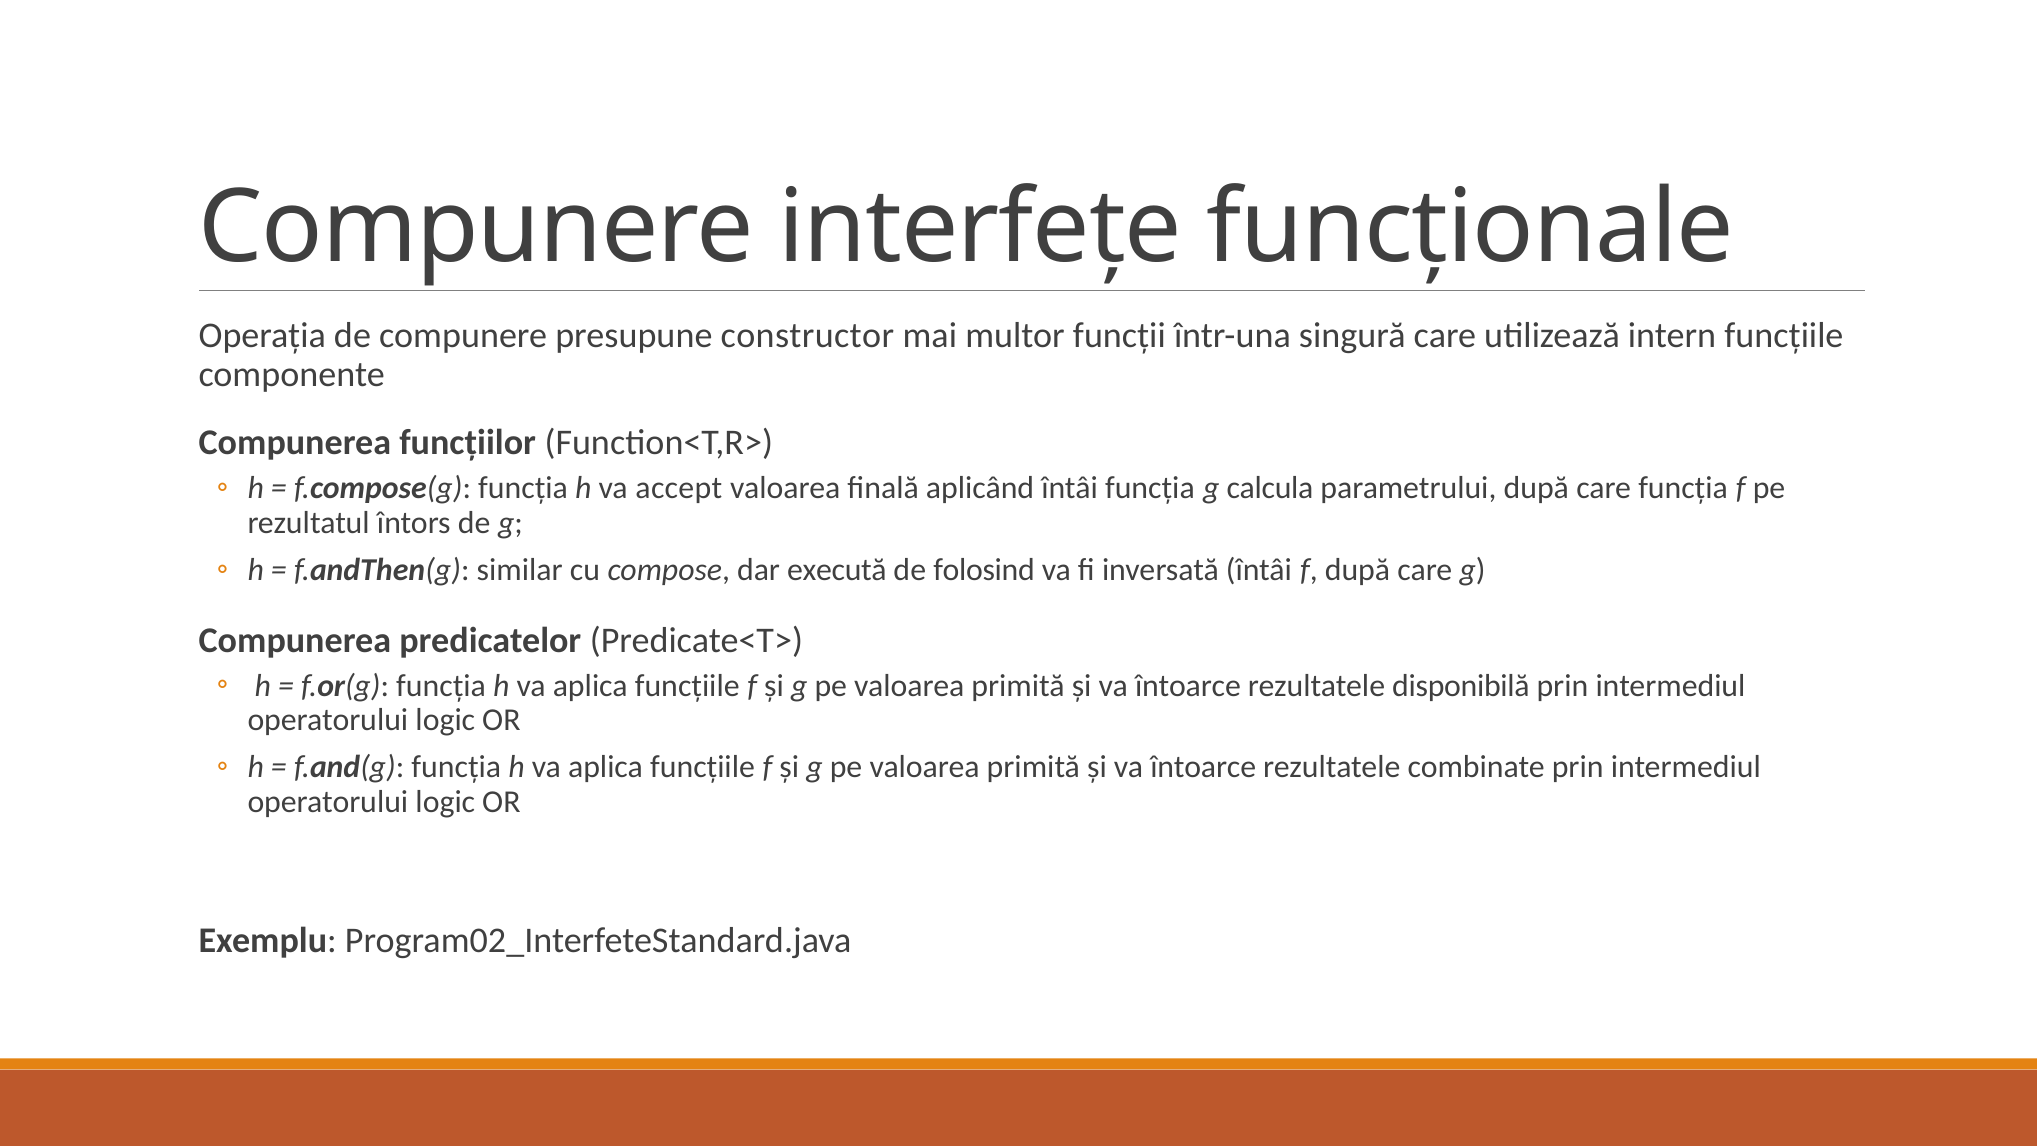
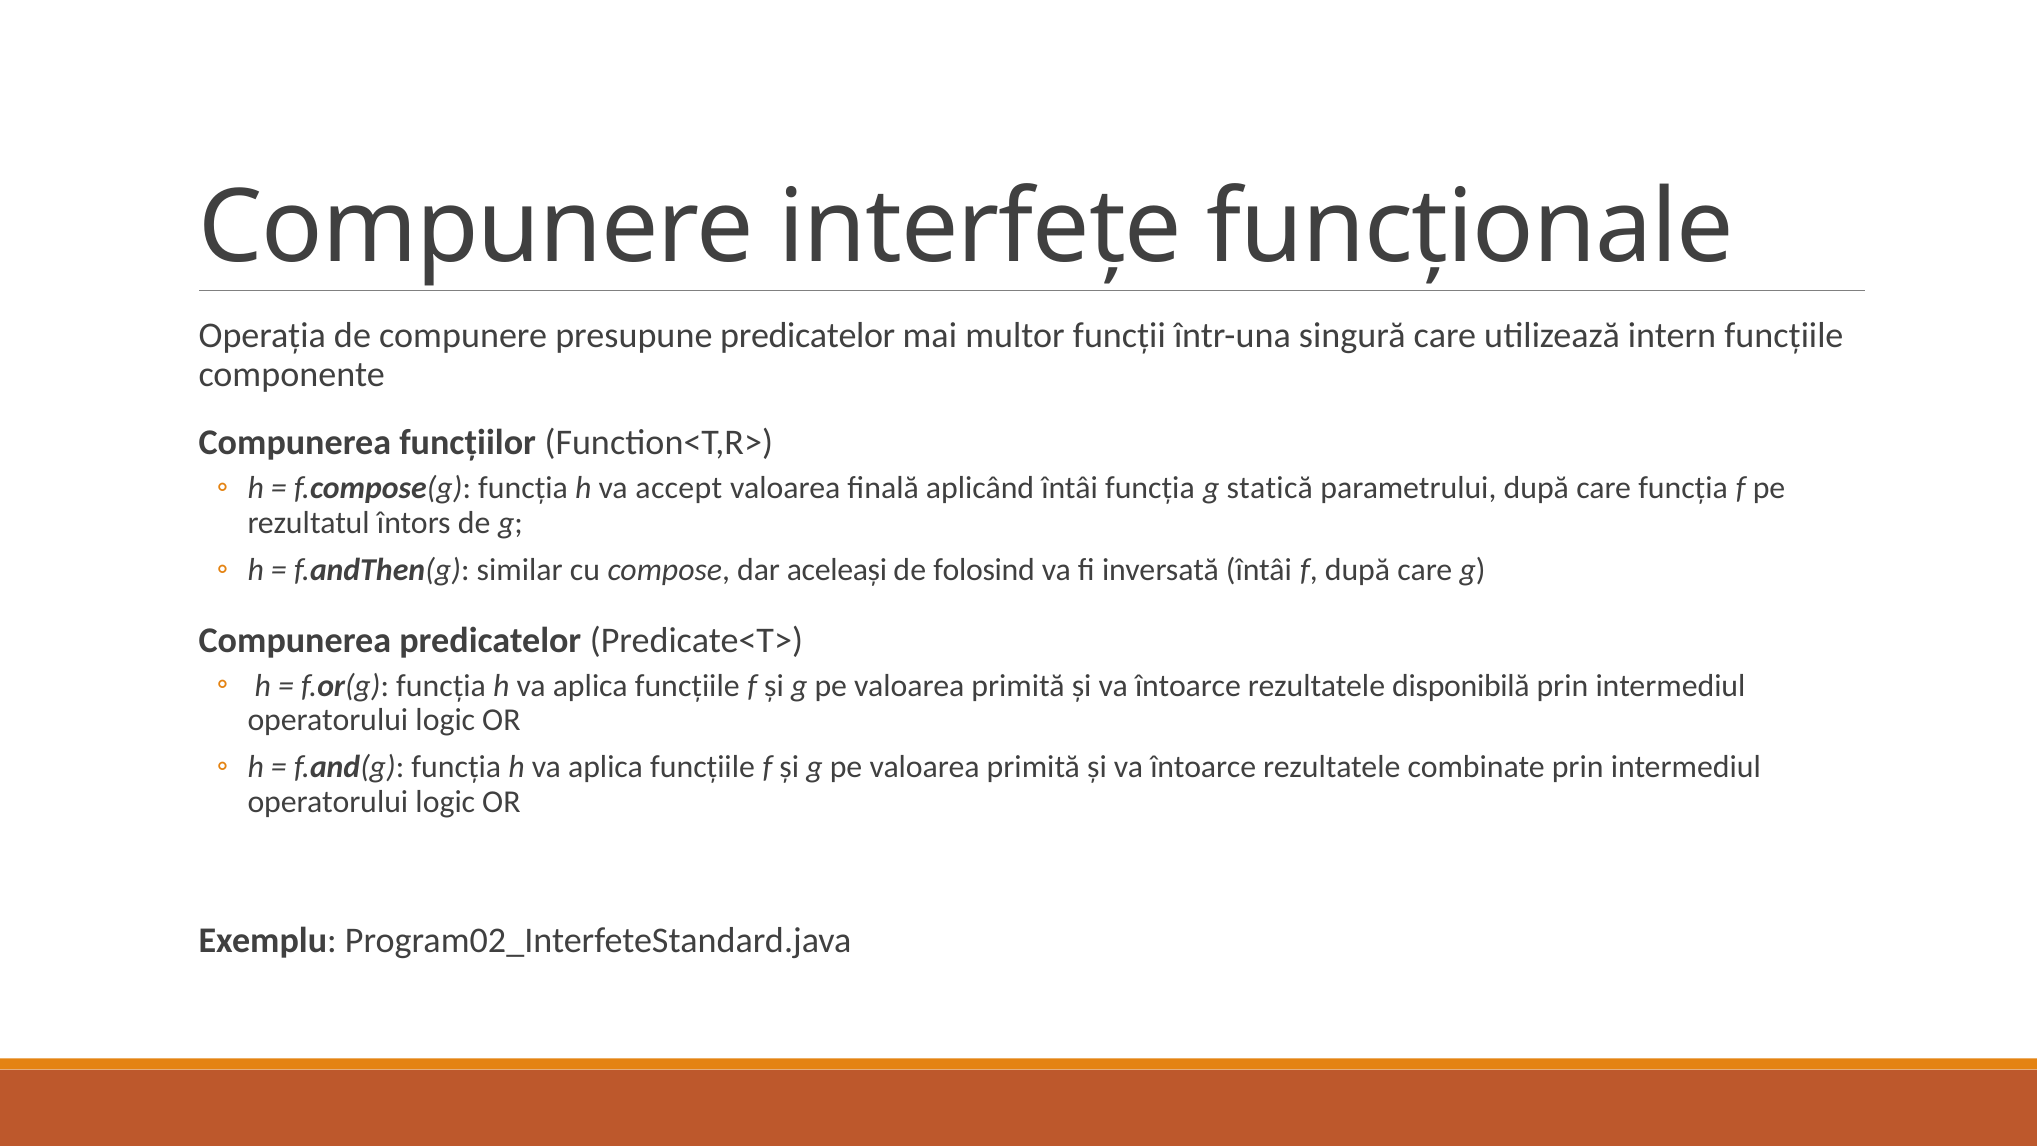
presupune constructor: constructor -> predicatelor
calcula: calcula -> statică
execută: execută -> aceleași
